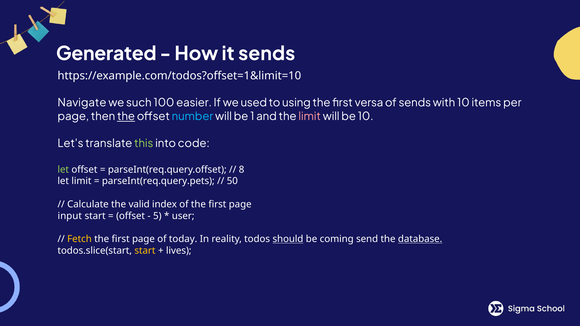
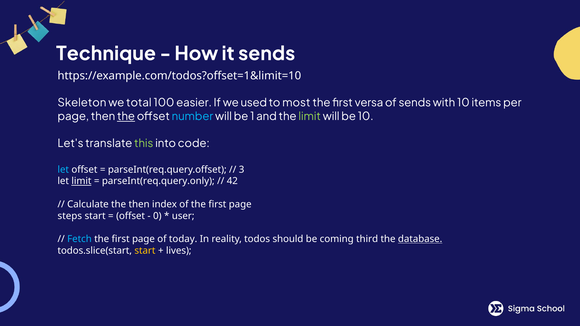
Generated: Generated -> Technique
Navigate: Navigate -> Skeleton
such: such -> total
using: using -> most
limit at (310, 117) colour: pink -> light green
let at (63, 170) colour: light green -> light blue
8: 8 -> 3
limit at (81, 181) underline: none -> present
parseInt(req.query.pets: parseInt(req.query.pets -> parseInt(req.query.only
50: 50 -> 42
the valid: valid -> then
input: input -> steps
5: 5 -> 0
Fetch colour: yellow -> light blue
should underline: present -> none
send: send -> third
